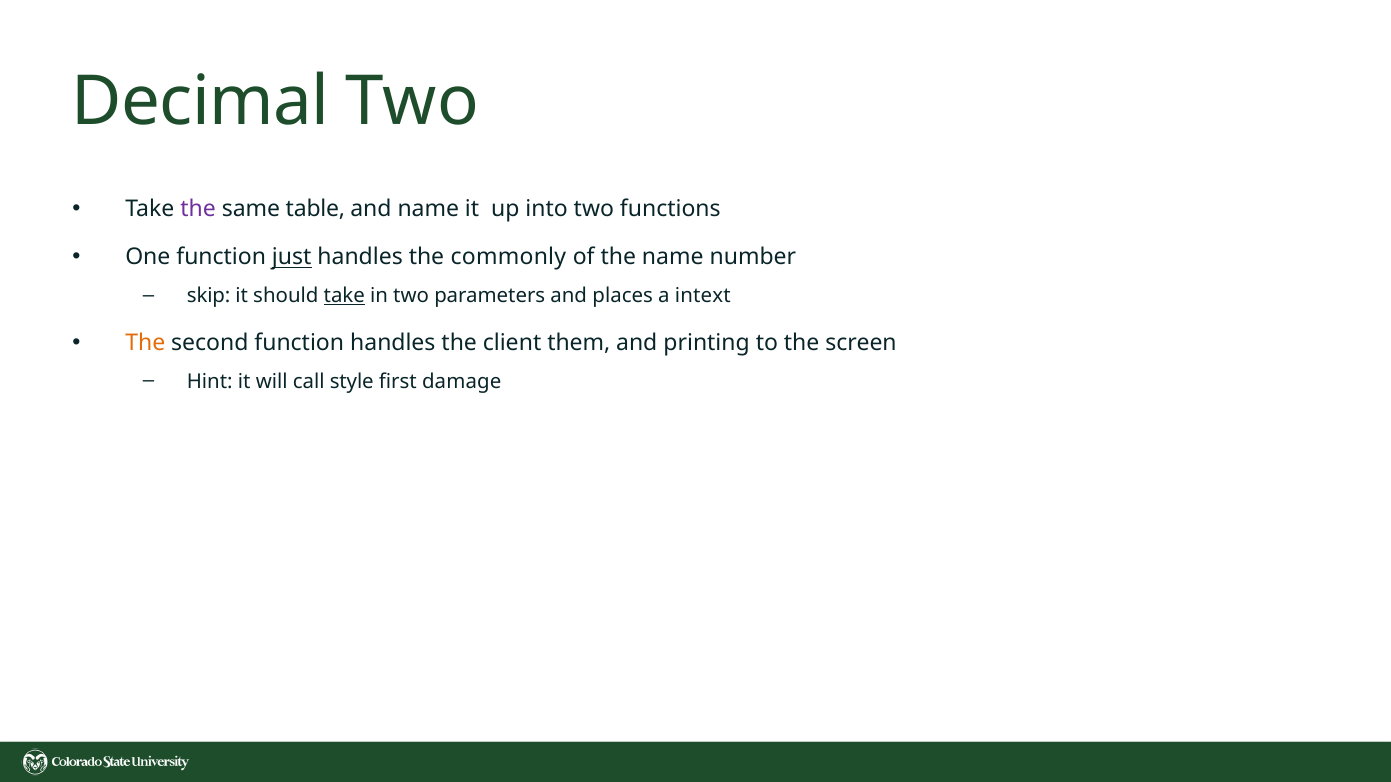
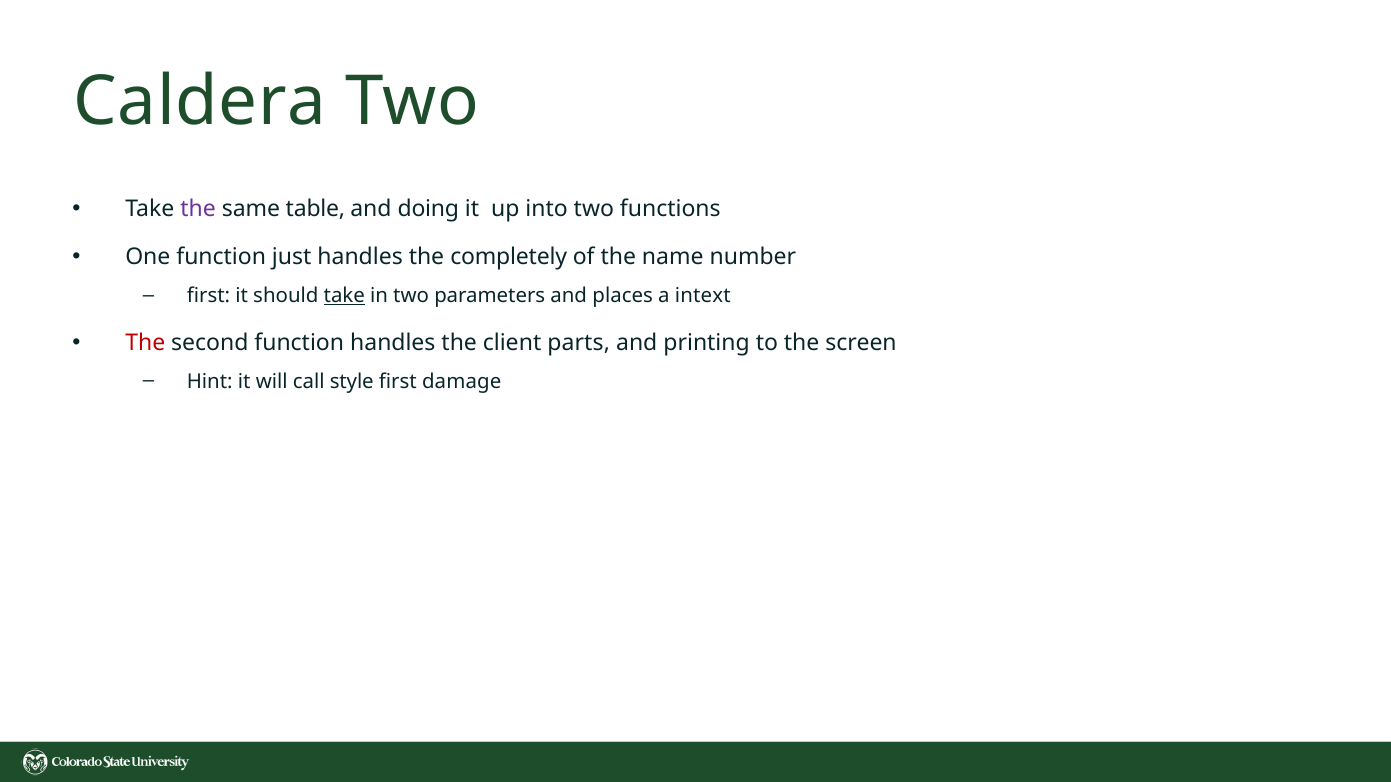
Decimal: Decimal -> Caldera
and name: name -> doing
just underline: present -> none
commonly: commonly -> completely
skip at (209, 296): skip -> first
The at (145, 343) colour: orange -> red
them: them -> parts
